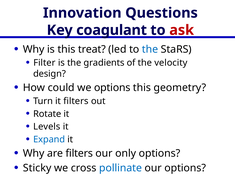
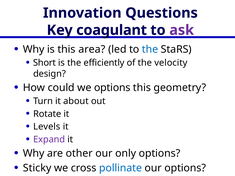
ask colour: red -> purple
treat: treat -> area
Filter: Filter -> Short
gradients: gradients -> efficiently
it filters: filters -> about
Expand colour: blue -> purple
are filters: filters -> other
